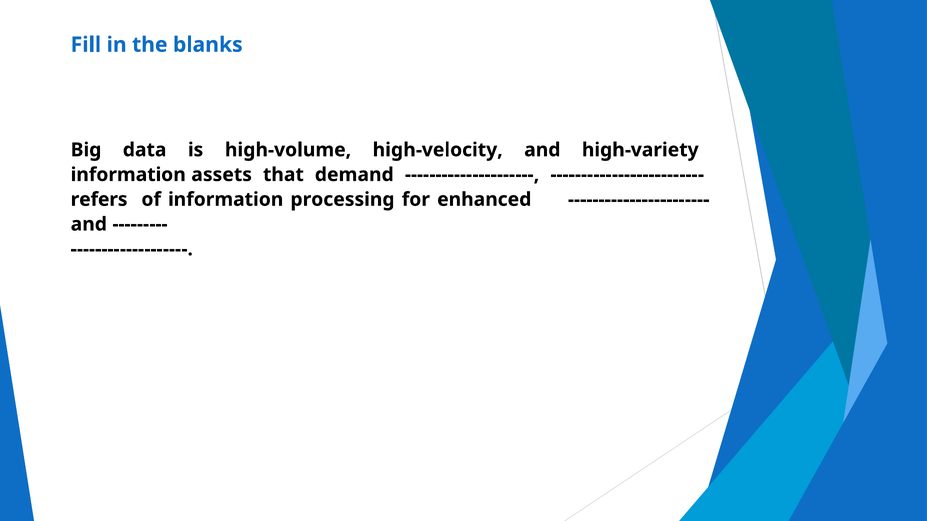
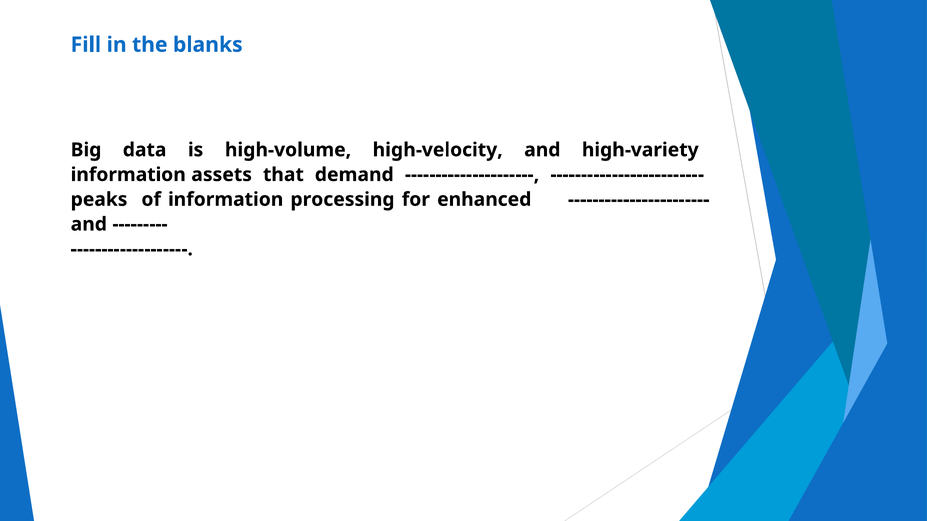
refers: refers -> peaks
